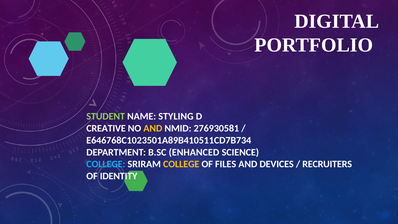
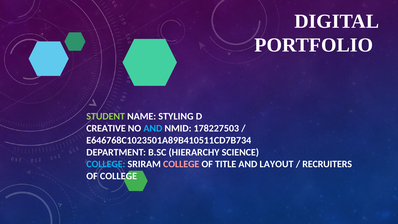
AND at (153, 128) colour: yellow -> light blue
276930581: 276930581 -> 178227503
ENHANCED: ENHANCED -> HIERARCHY
COLLEGE at (181, 164) colour: yellow -> pink
FILES: FILES -> TITLE
DEVICES: DEVICES -> LAYOUT
OF IDENTITY: IDENTITY -> COLLEGE
